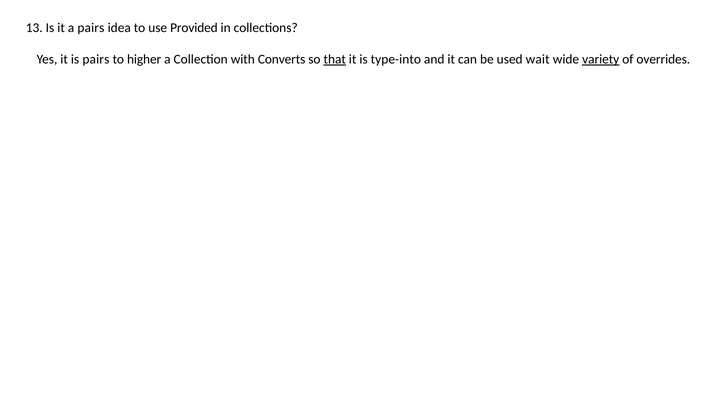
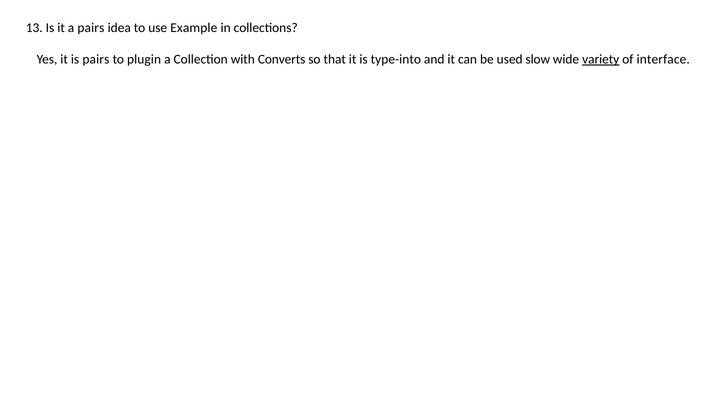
Provided: Provided -> Example
higher: higher -> plugin
that underline: present -> none
wait: wait -> slow
overrides: overrides -> interface
